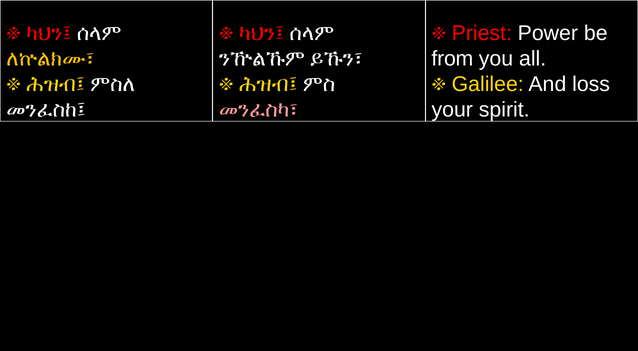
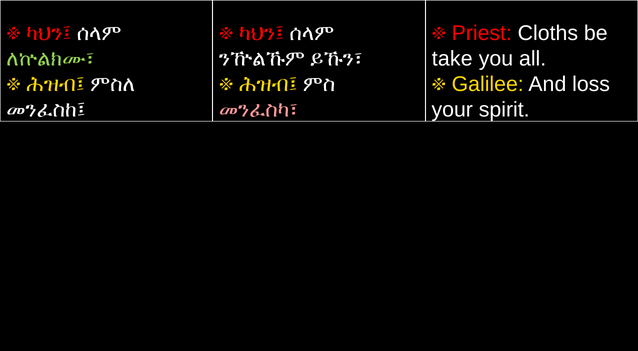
Power: Power -> Cloths
from: from -> take
ለኵልክሙ፣ colour: yellow -> light green
